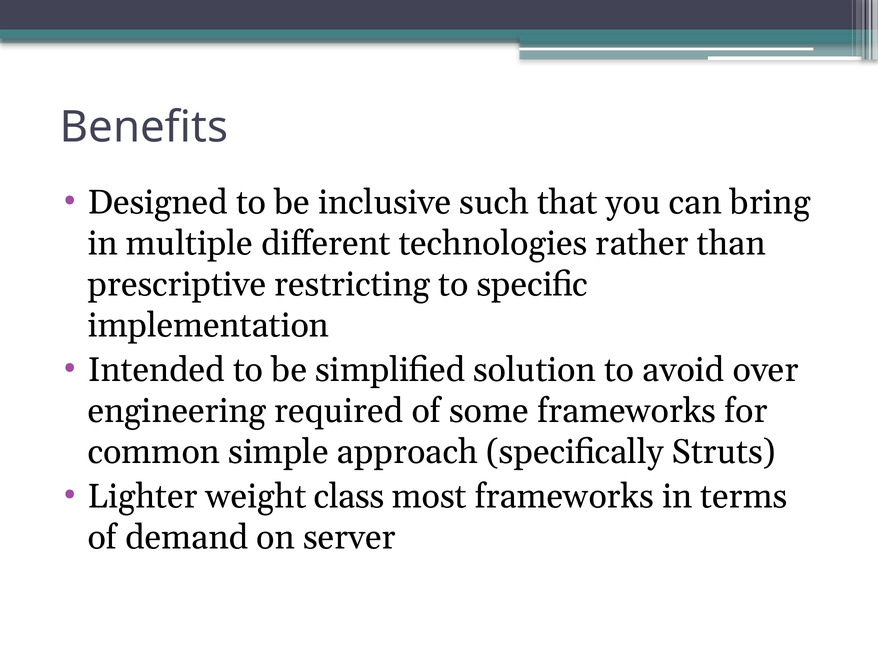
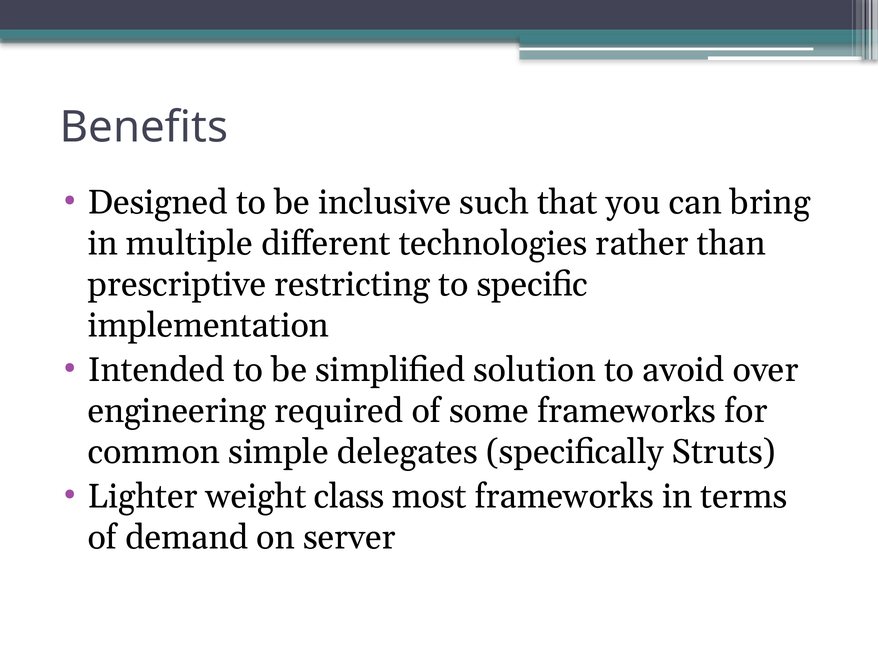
approach: approach -> delegates
